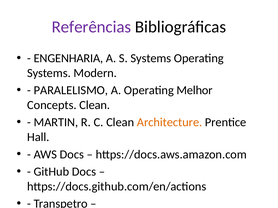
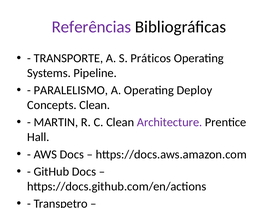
ENGENHARIA: ENGENHARIA -> TRANSPORTE
S Systems: Systems -> Práticos
Modern: Modern -> Pipeline
Melhor: Melhor -> Deploy
Architecture colour: orange -> purple
